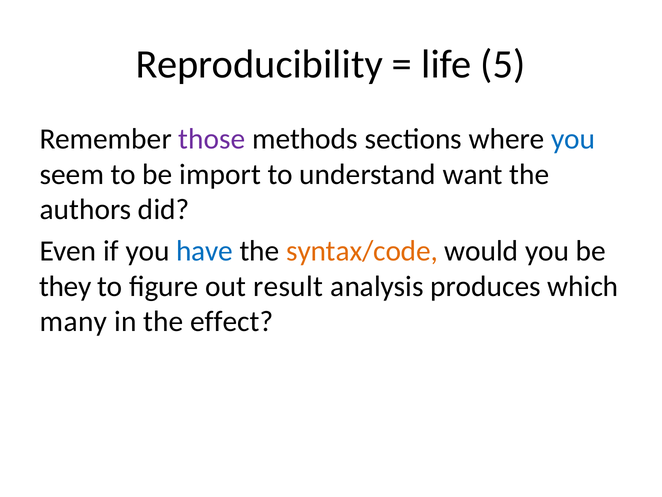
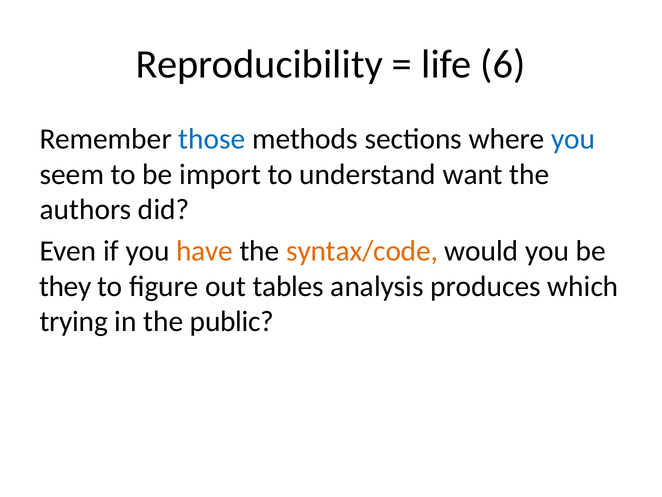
5: 5 -> 6
those colour: purple -> blue
have colour: blue -> orange
result: result -> tables
many: many -> trying
effect: effect -> public
